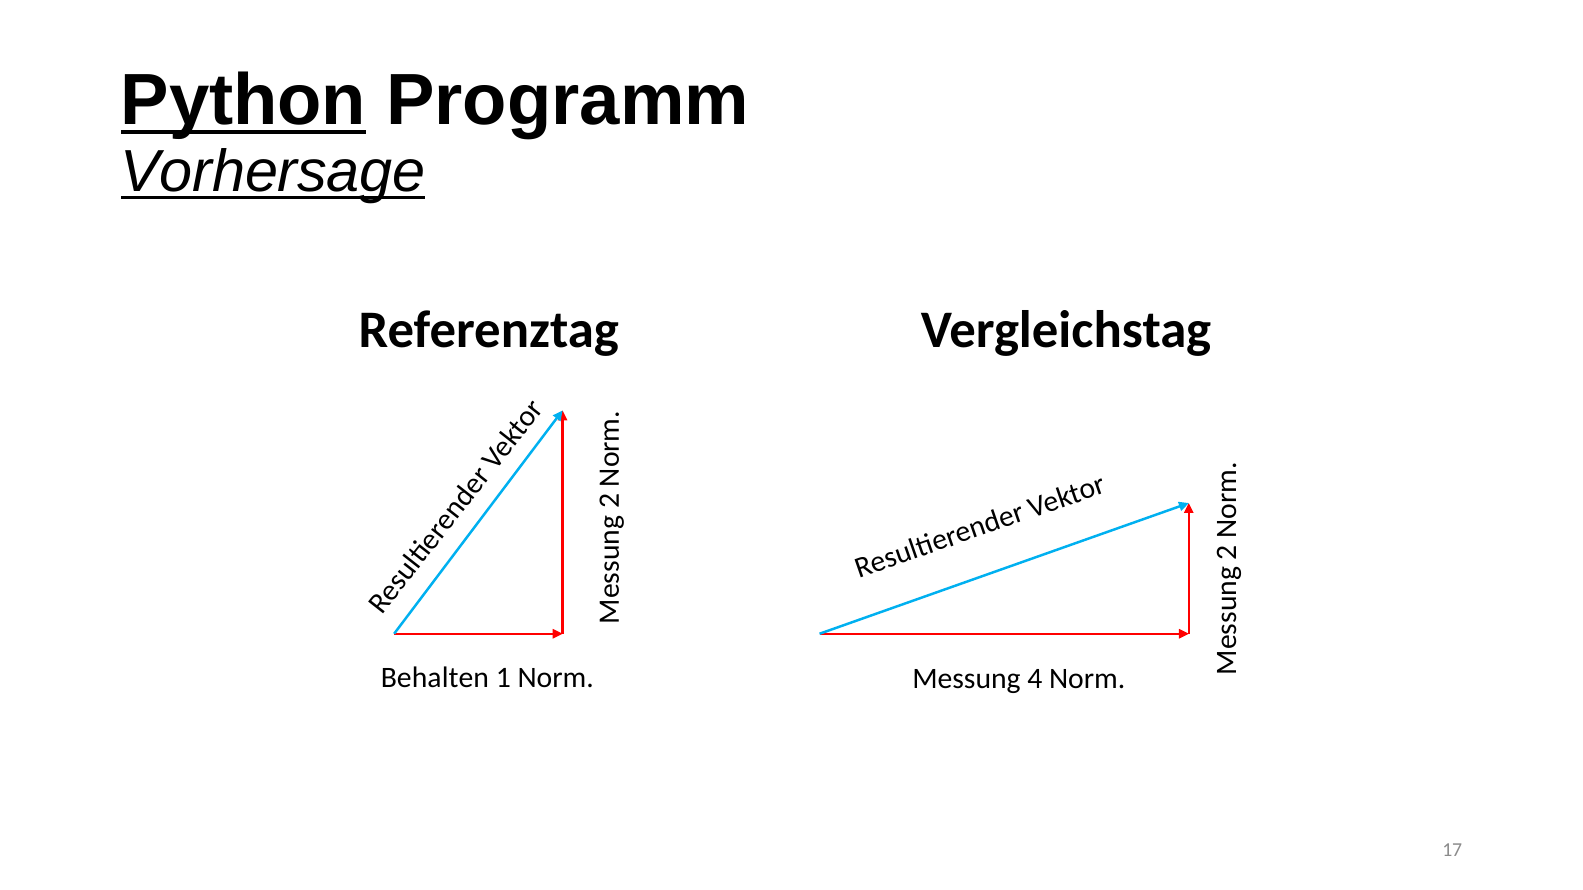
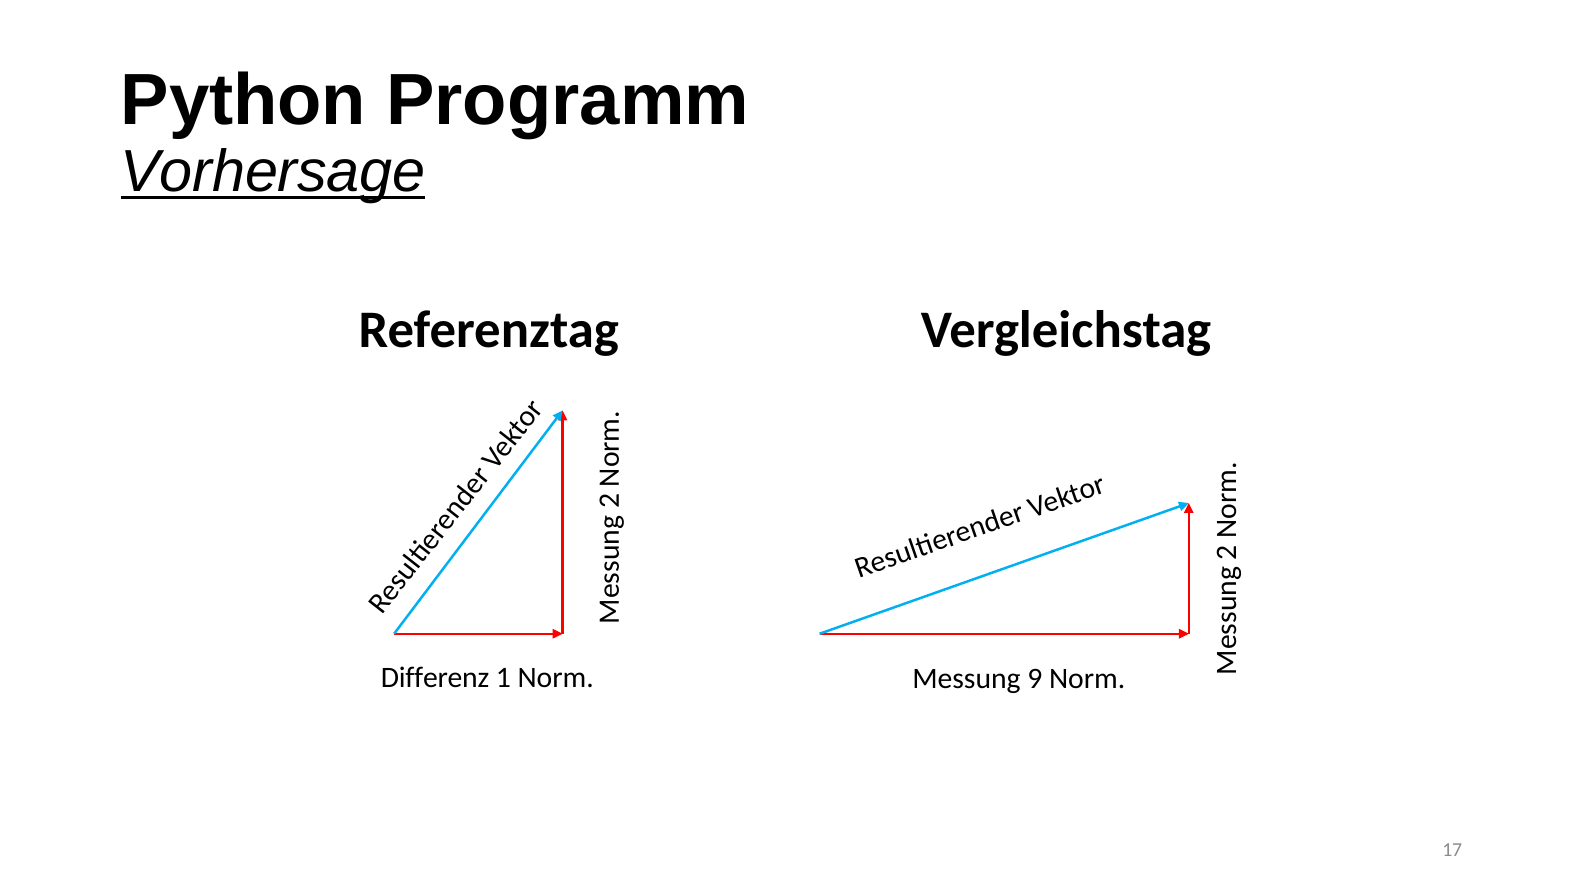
Python underline: present -> none
Behalten: Behalten -> Differenz
4: 4 -> 9
